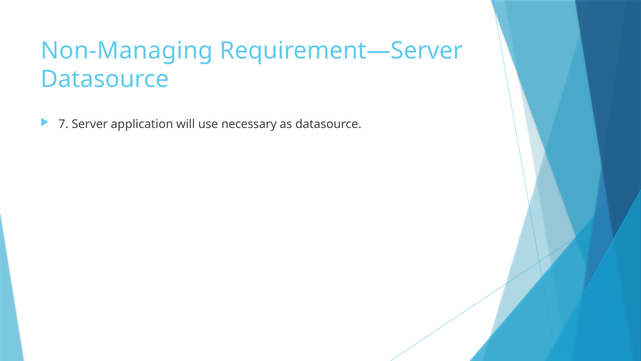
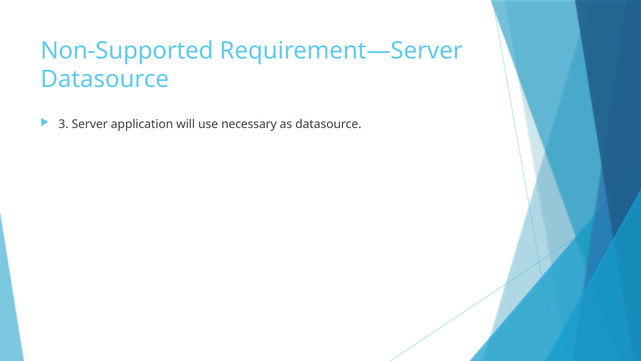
Non-Managing: Non-Managing -> Non-Supported
7: 7 -> 3
